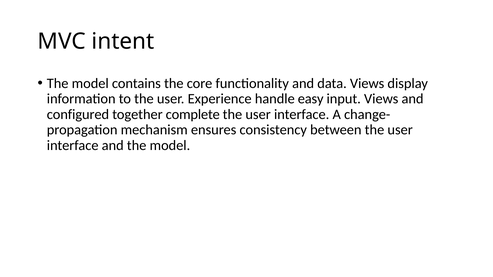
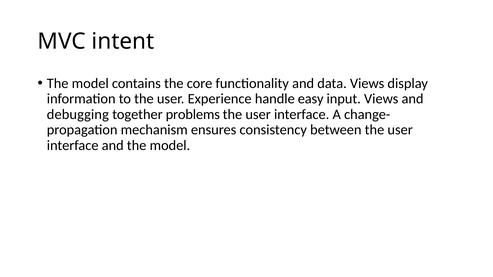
configured: configured -> debugging
complete: complete -> problems
